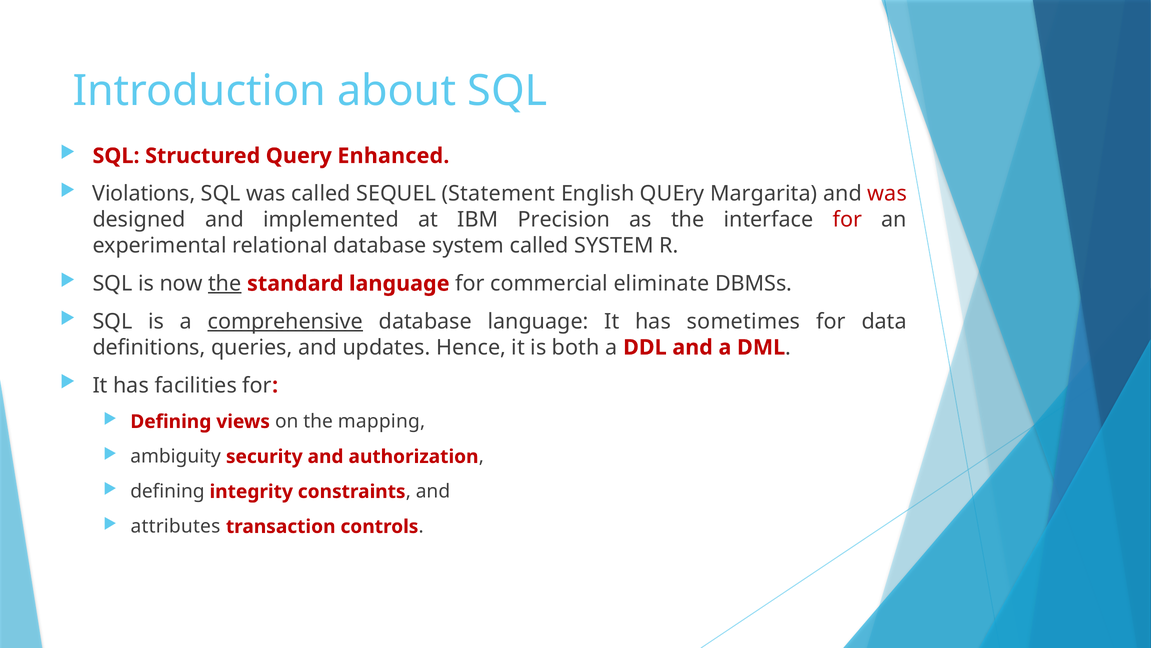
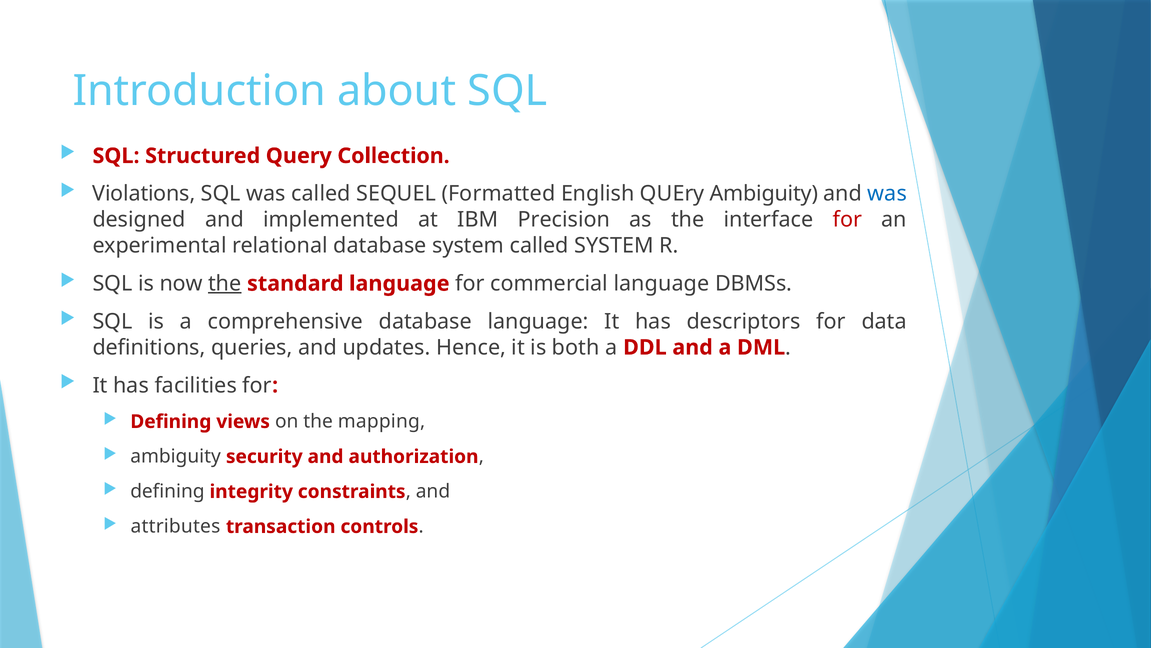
Enhanced: Enhanced -> Collection
Statement: Statement -> Formatted
QUEry Margarita: Margarita -> Ambiguity
was at (887, 194) colour: red -> blue
commercial eliminate: eliminate -> language
comprehensive underline: present -> none
sometimes: sometimes -> descriptors
